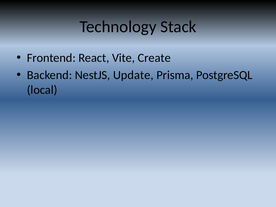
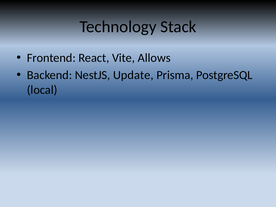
Create: Create -> Allows
